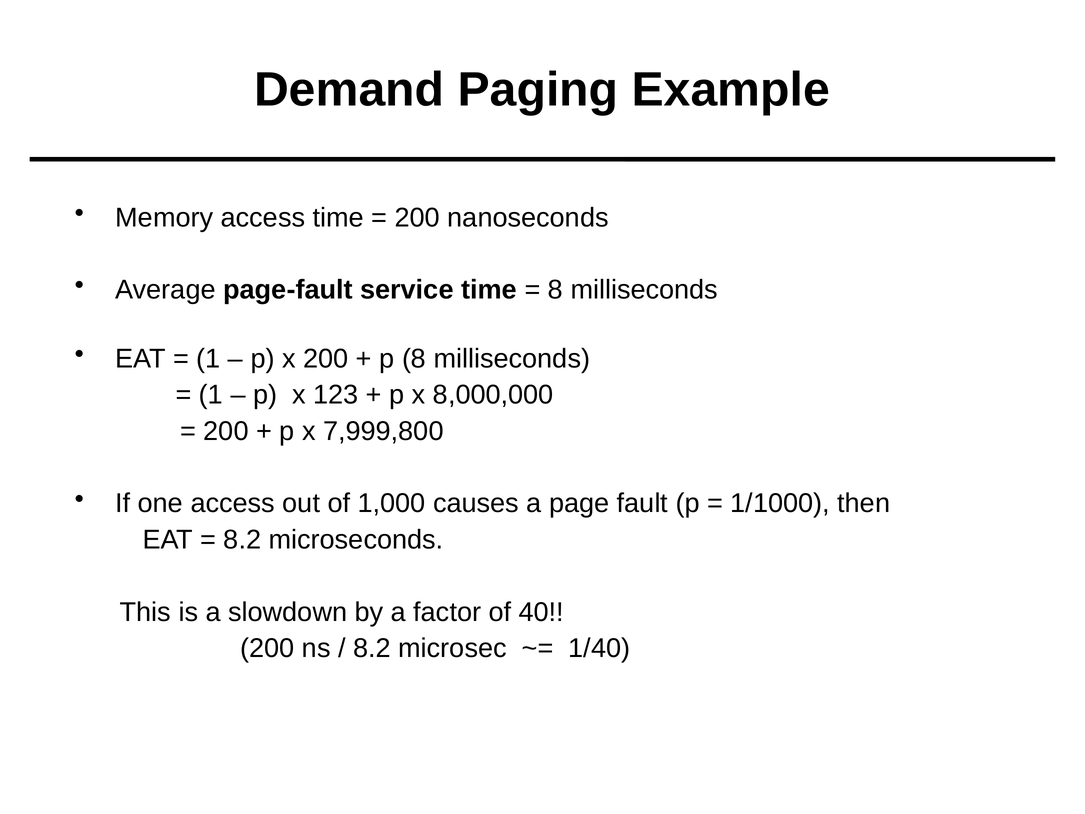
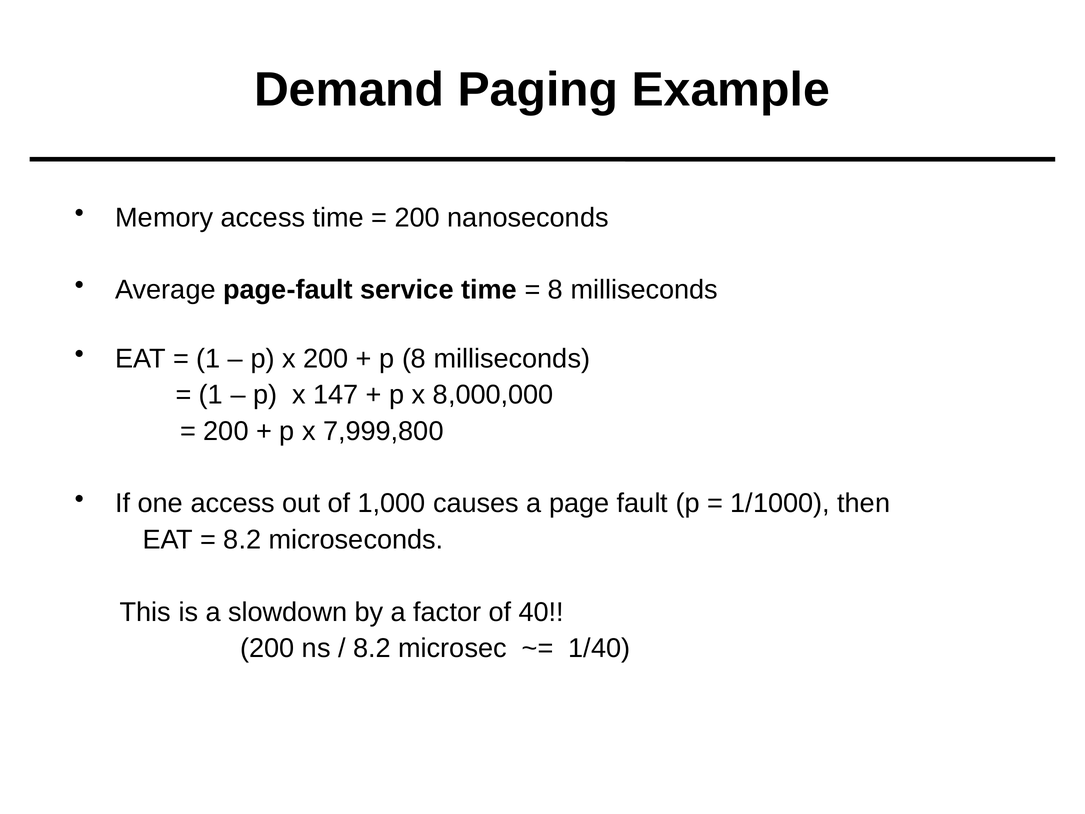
123: 123 -> 147
